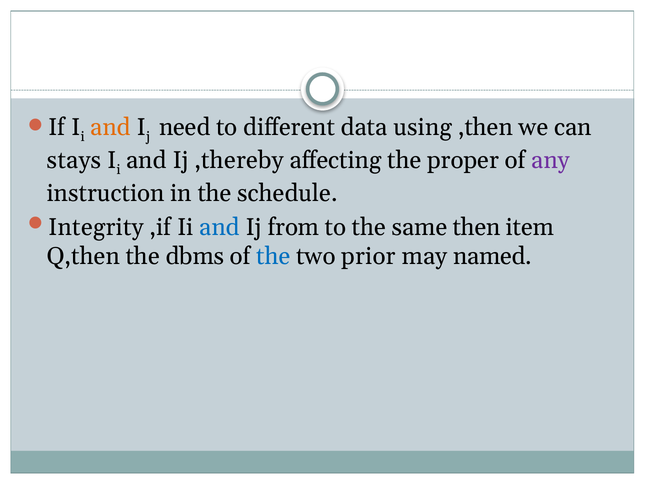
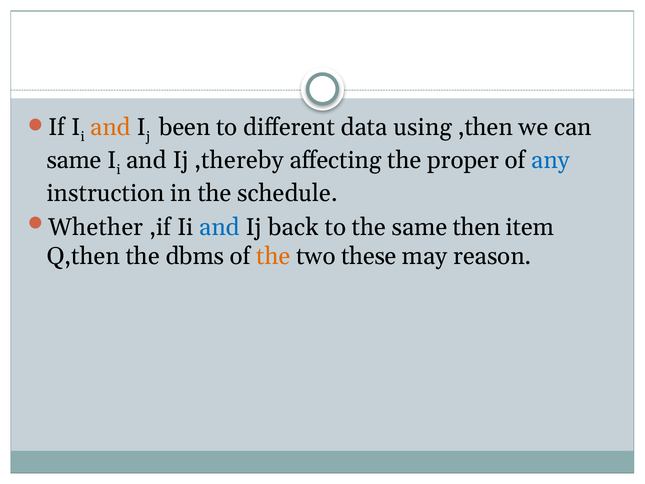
need: need -> been
stays at (74, 160): stays -> same
any colour: purple -> blue
Integrity: Integrity -> Whether
from: from -> back
the at (274, 256) colour: blue -> orange
prior: prior -> these
named: named -> reason
